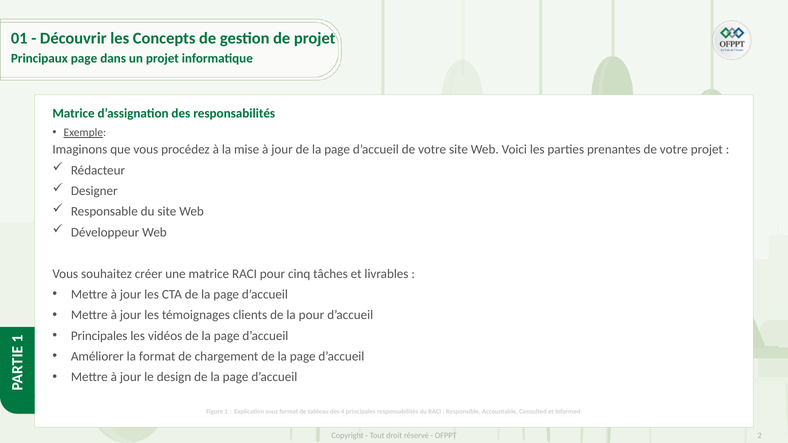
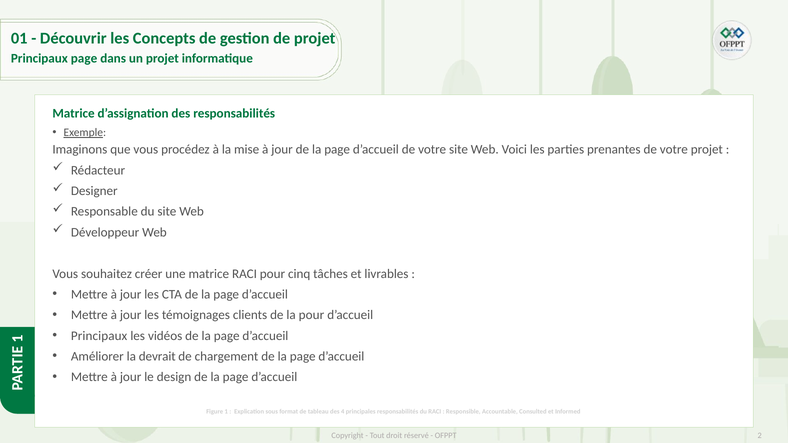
Principales at (99, 336): Principales -> Principaux
la format: format -> devrait
